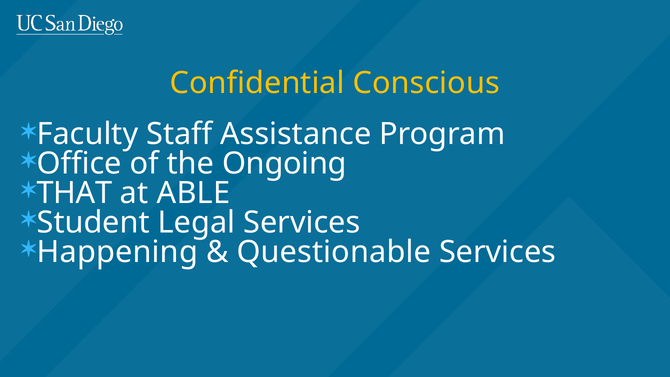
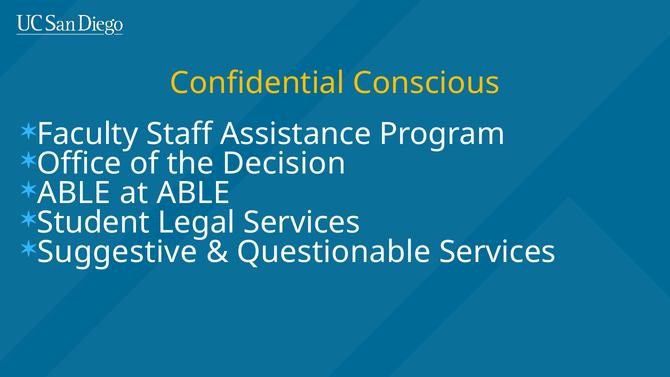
Ongoing: Ongoing -> Decision
THAT at (74, 193): THAT -> ABLE
Happening: Happening -> Suggestive
